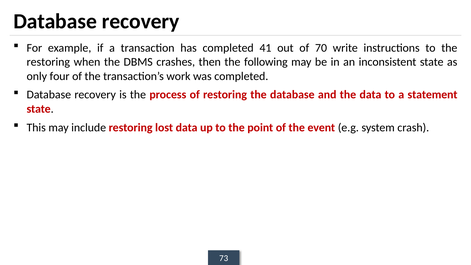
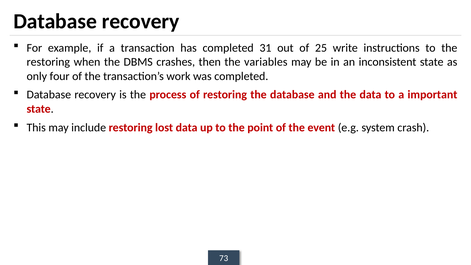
41: 41 -> 31
70: 70 -> 25
following: following -> variables
statement: statement -> important
